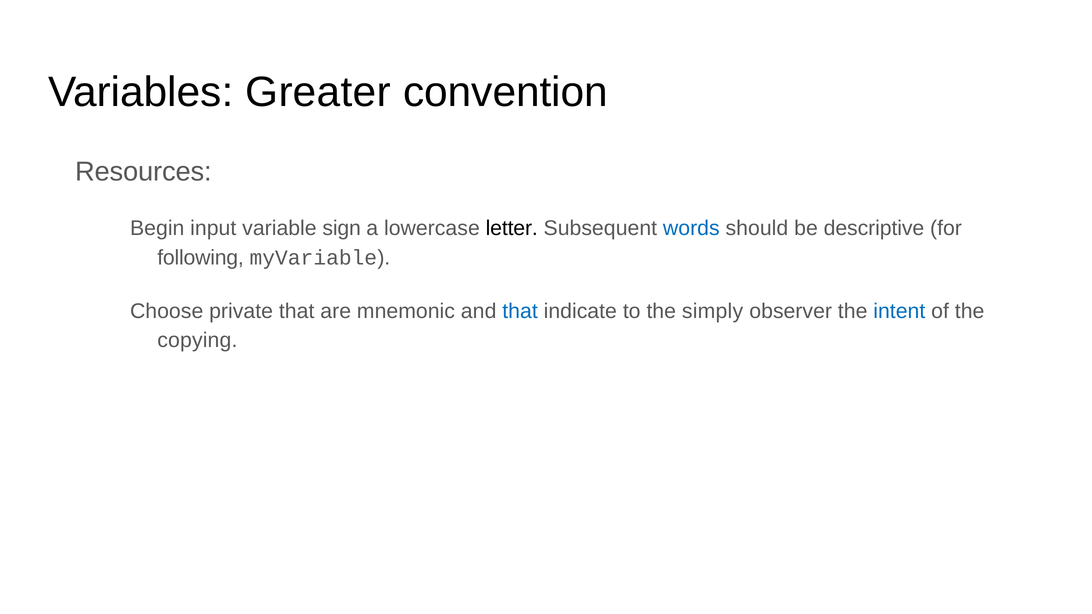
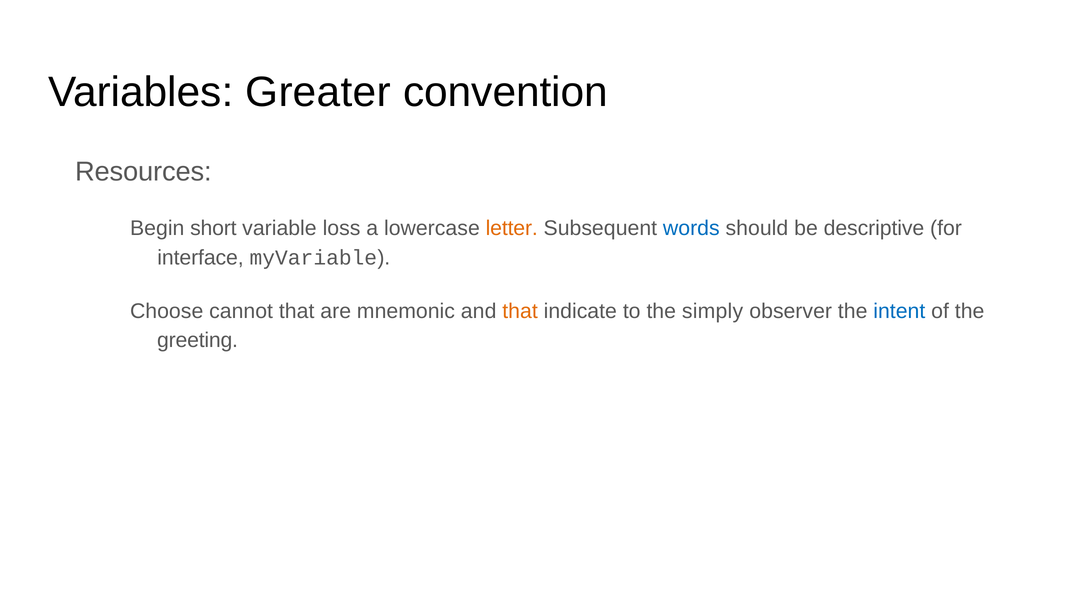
input: input -> short
sign: sign -> loss
letter colour: black -> orange
following: following -> interface
private: private -> cannot
that at (520, 311) colour: blue -> orange
copying: copying -> greeting
